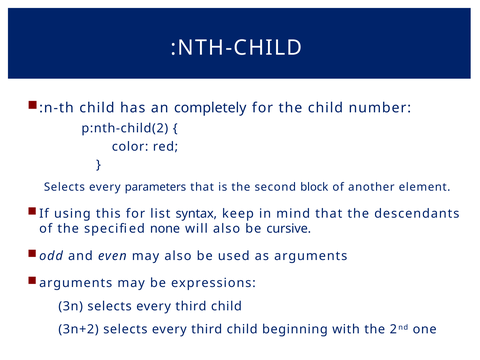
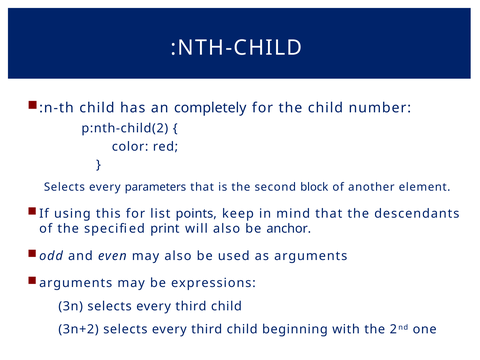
syntax: syntax -> points
none: none -> print
cursive: cursive -> anchor
